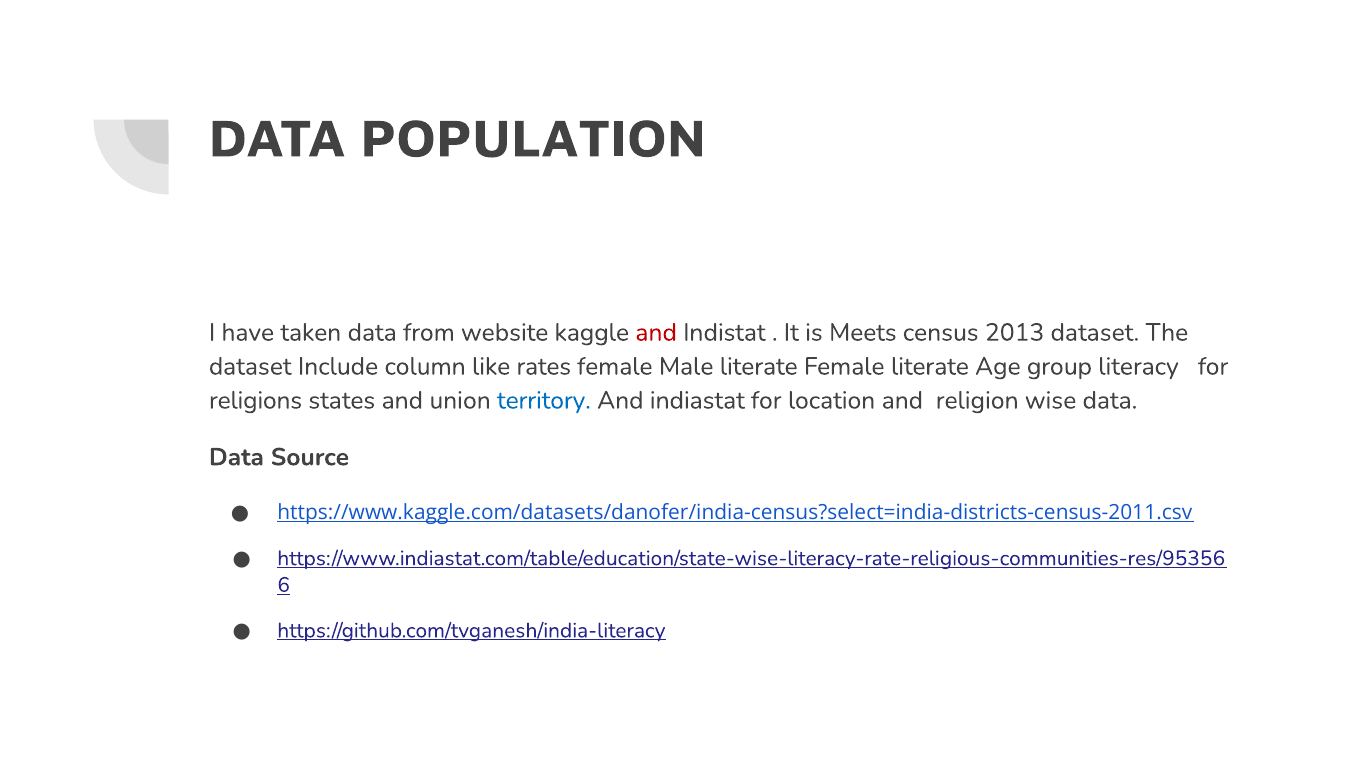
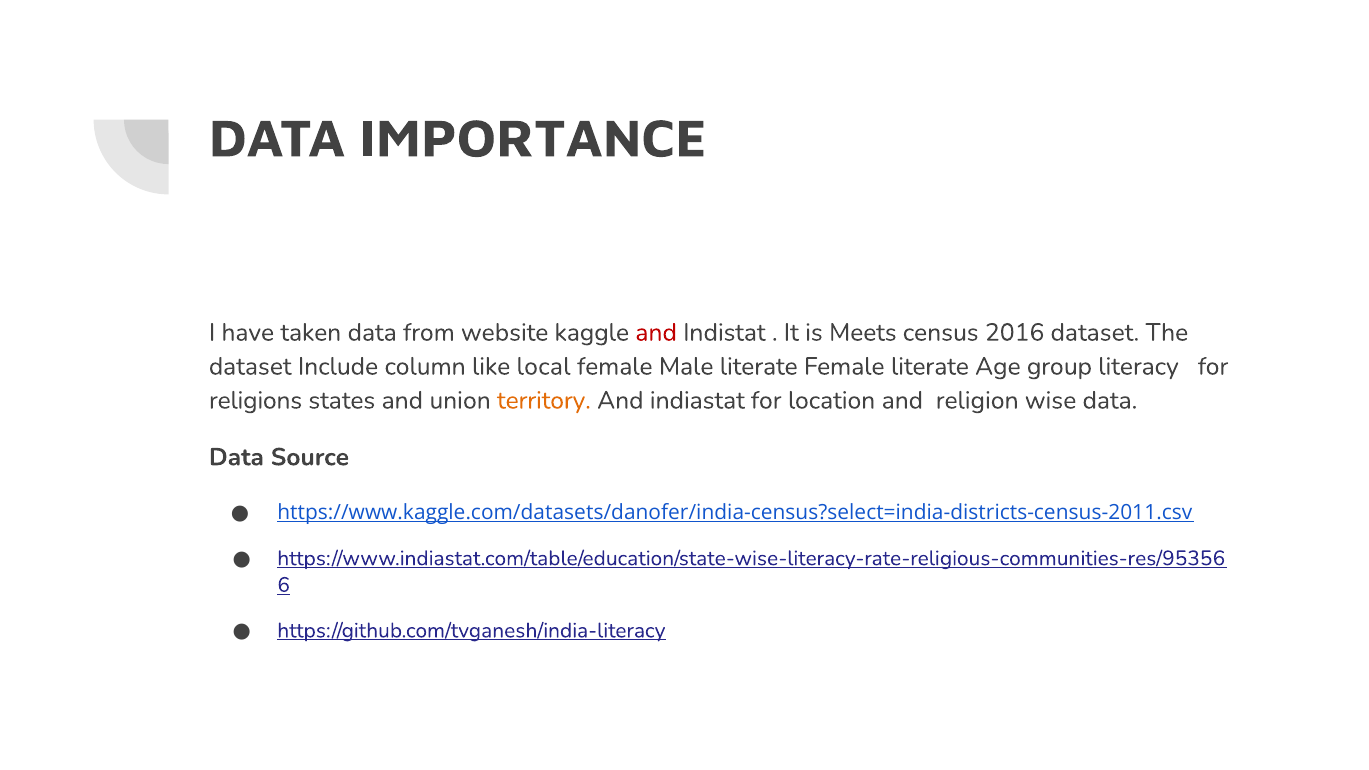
POPULATION: POPULATION -> IMPORTANCE
2013: 2013 -> 2016
rates: rates -> local
territory colour: blue -> orange
